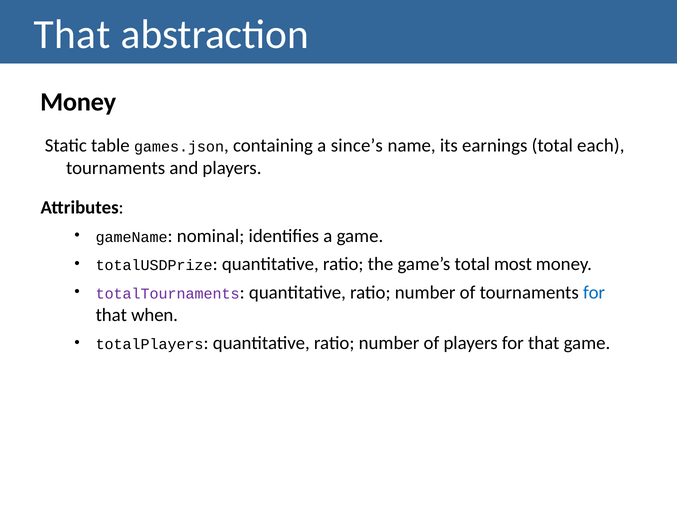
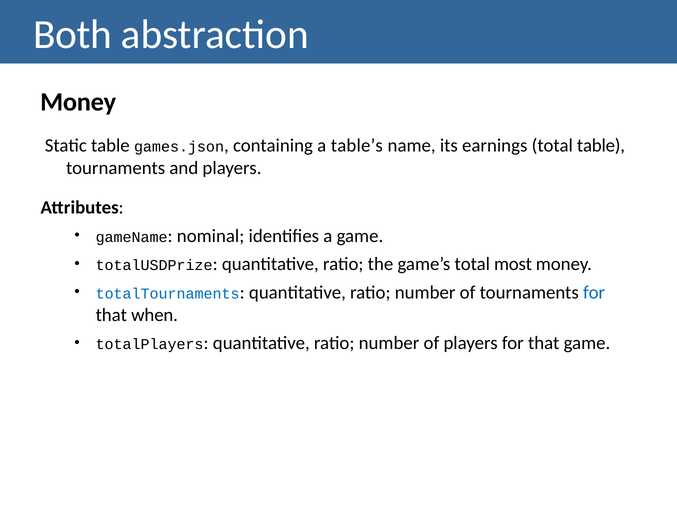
That at (72, 35): That -> Both
since’s: since’s -> table’s
total each: each -> table
totalTournaments colour: purple -> blue
